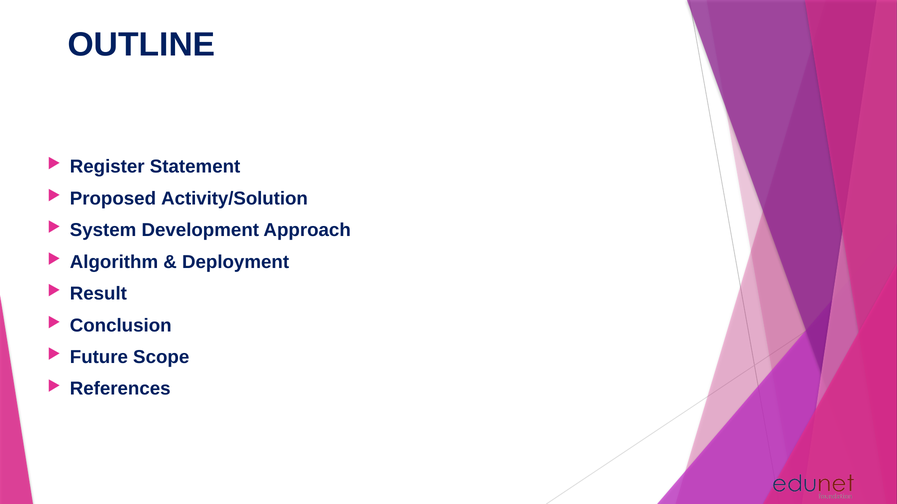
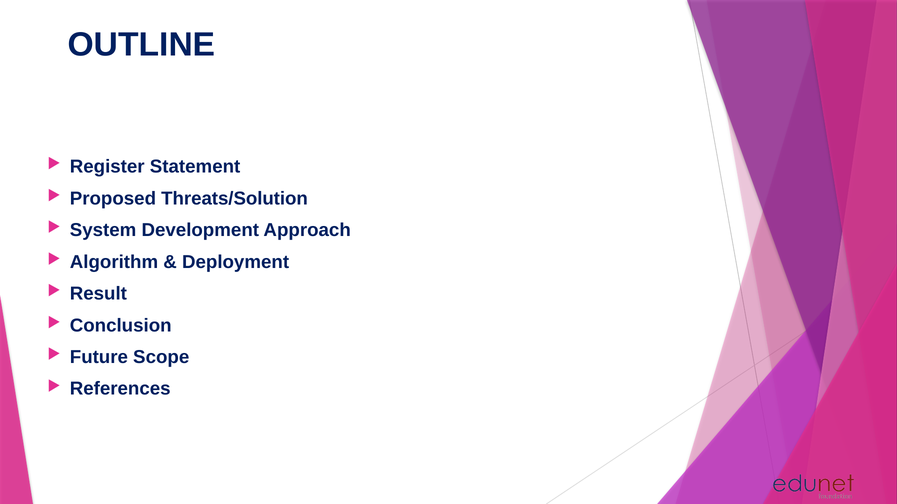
Activity/Solution: Activity/Solution -> Threats/Solution
